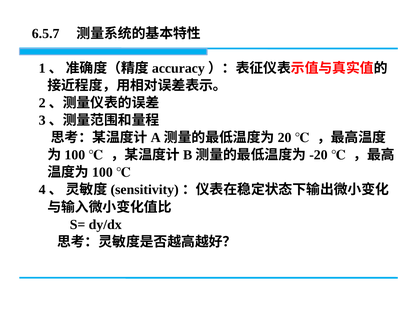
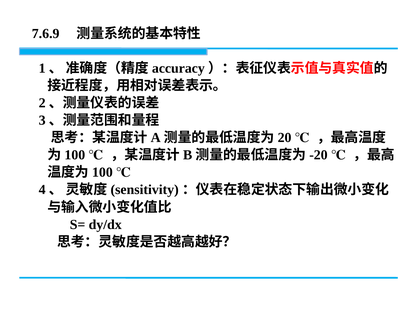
6.5.7: 6.5.7 -> 7.6.9
